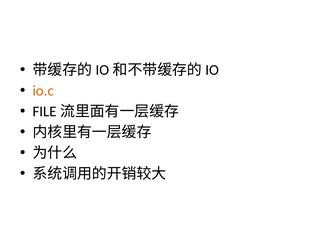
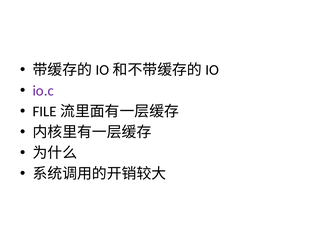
io.c colour: orange -> purple
